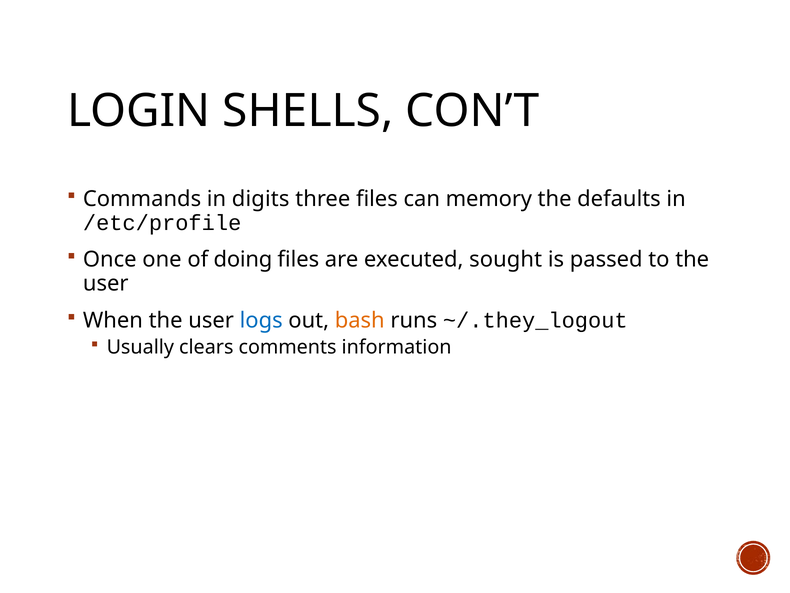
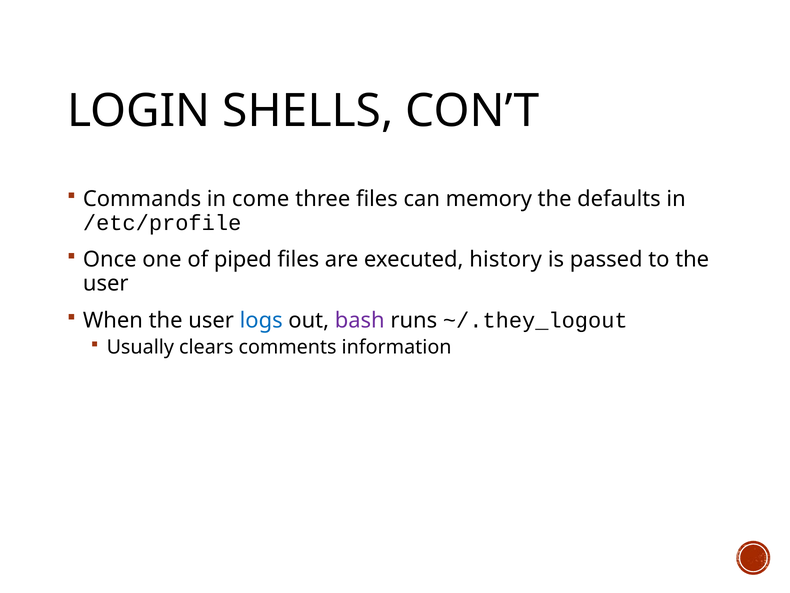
digits: digits -> come
doing: doing -> piped
sought: sought -> history
bash colour: orange -> purple
